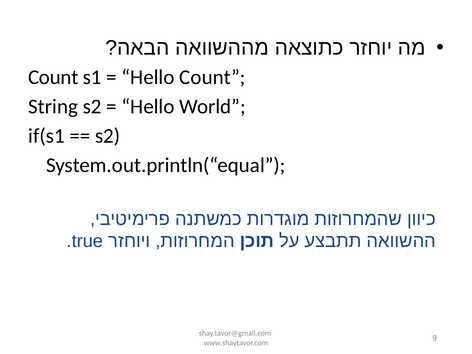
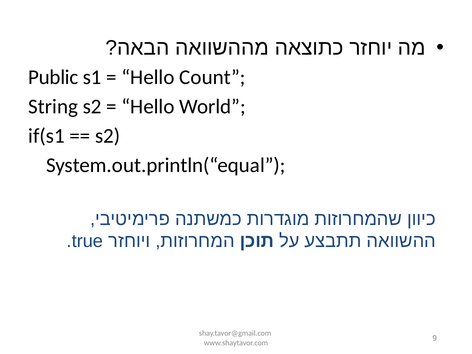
Count at (53, 77): Count -> Public
